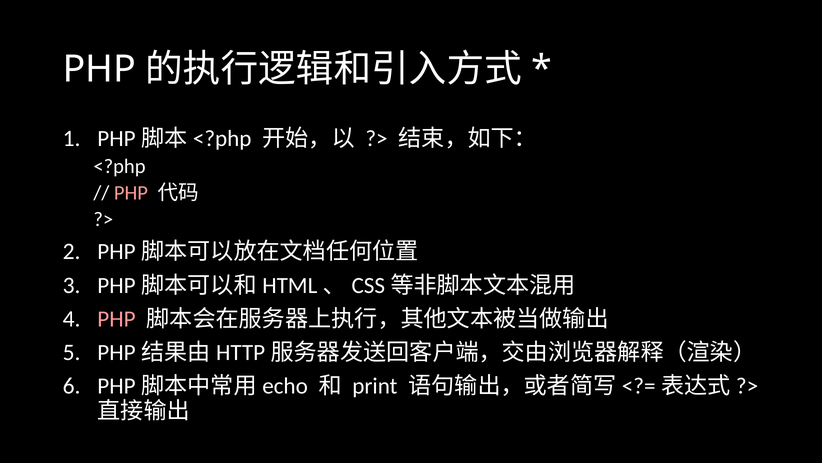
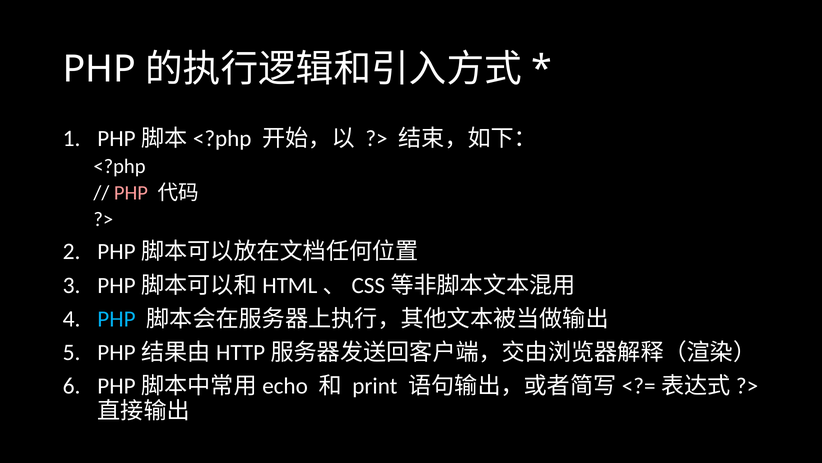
PHP at (116, 319) colour: pink -> light blue
